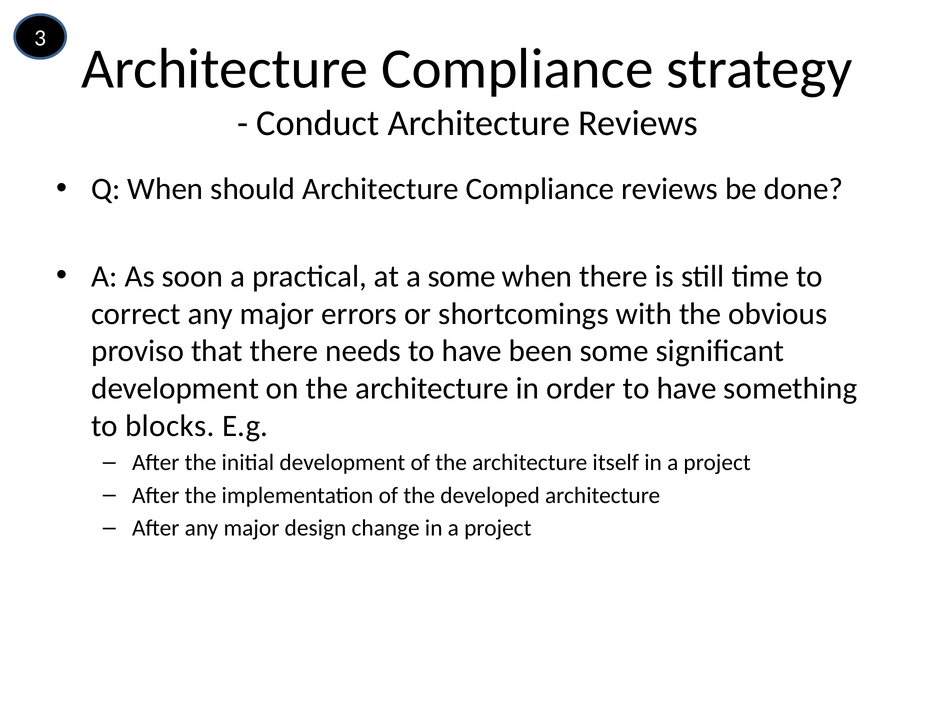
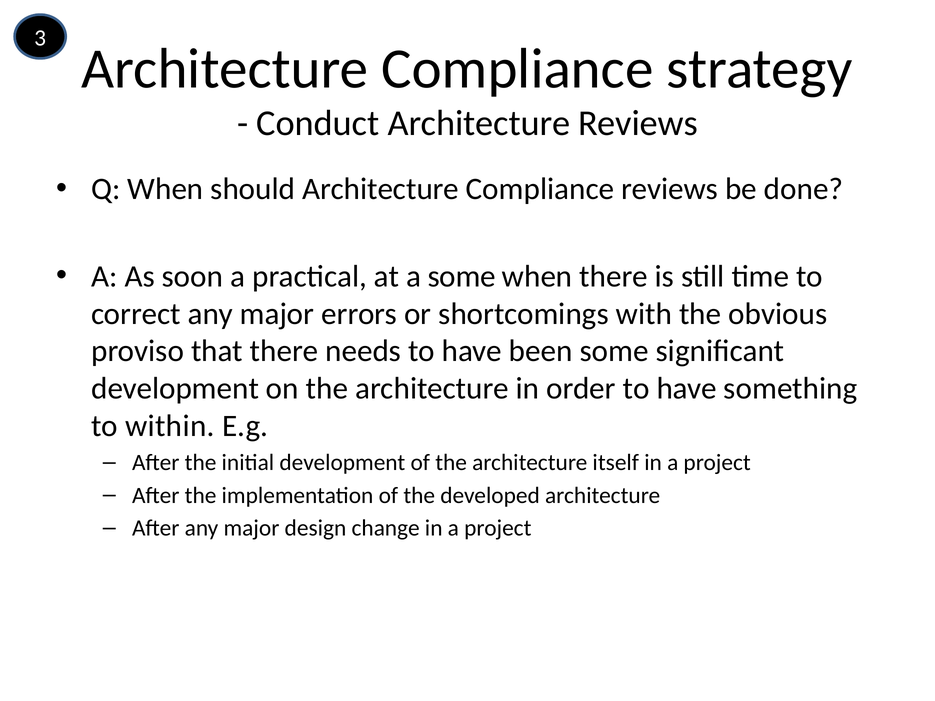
blocks: blocks -> within
